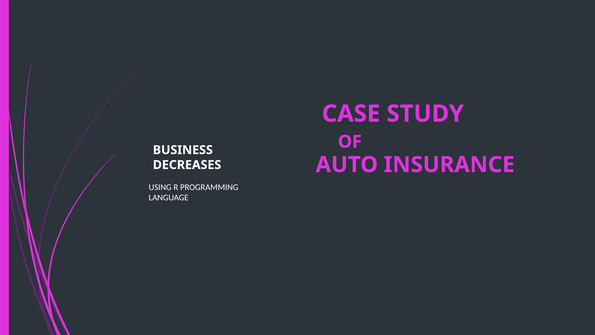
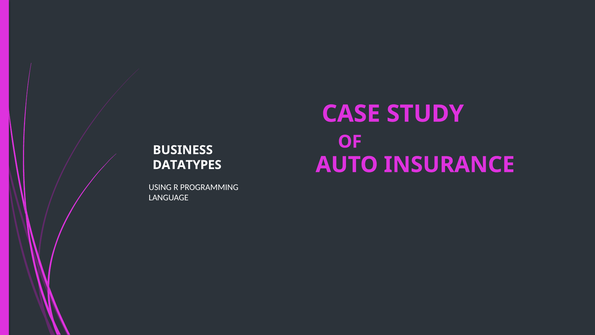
DECREASES: DECREASES -> DATATYPES
